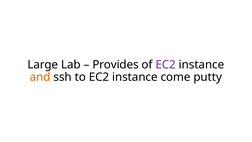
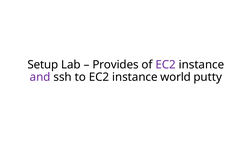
Large: Large -> Setup
and colour: orange -> purple
come: come -> world
